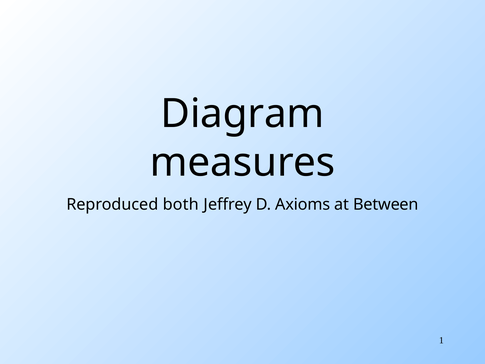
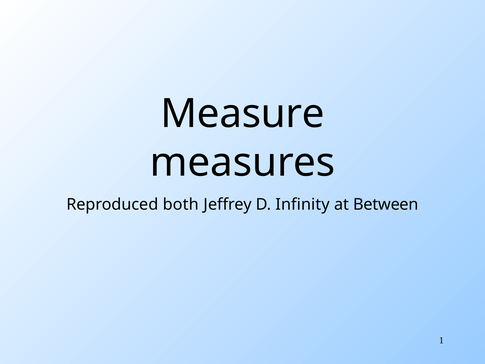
Diagram: Diagram -> Measure
Axioms: Axioms -> Infinity
